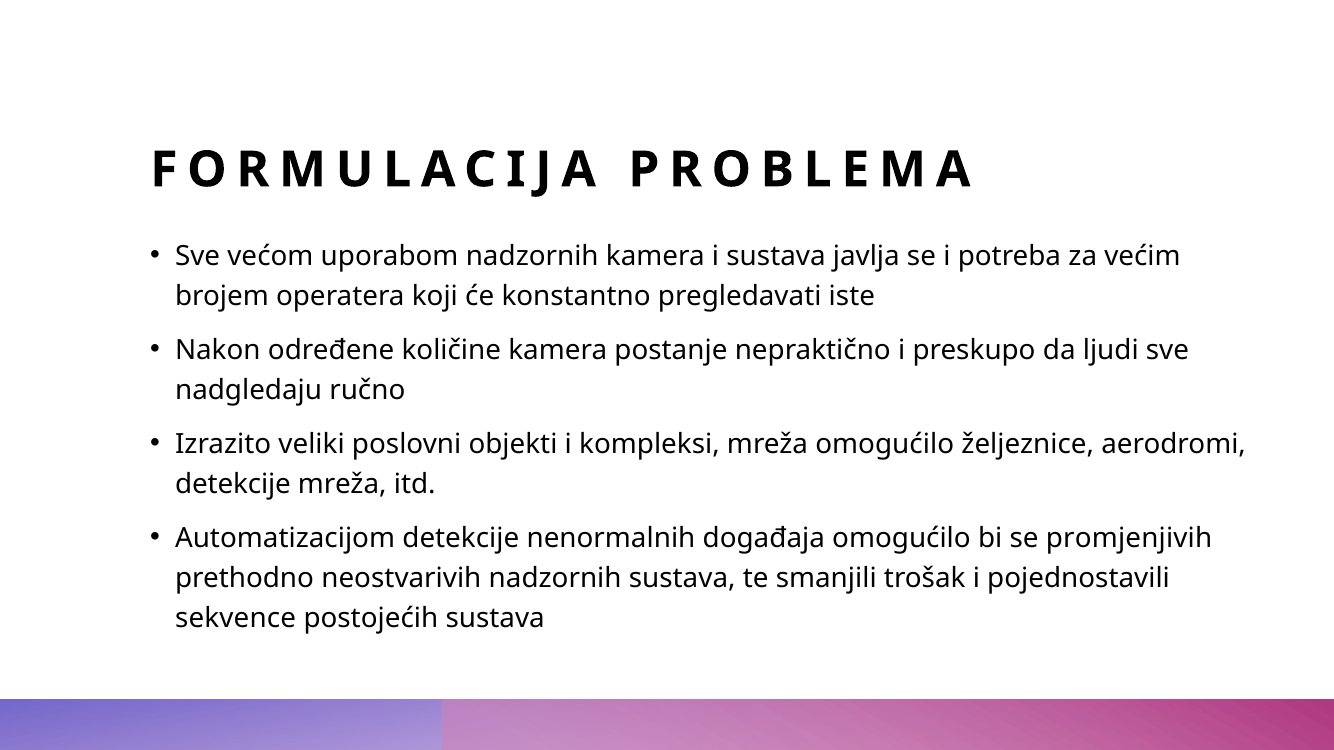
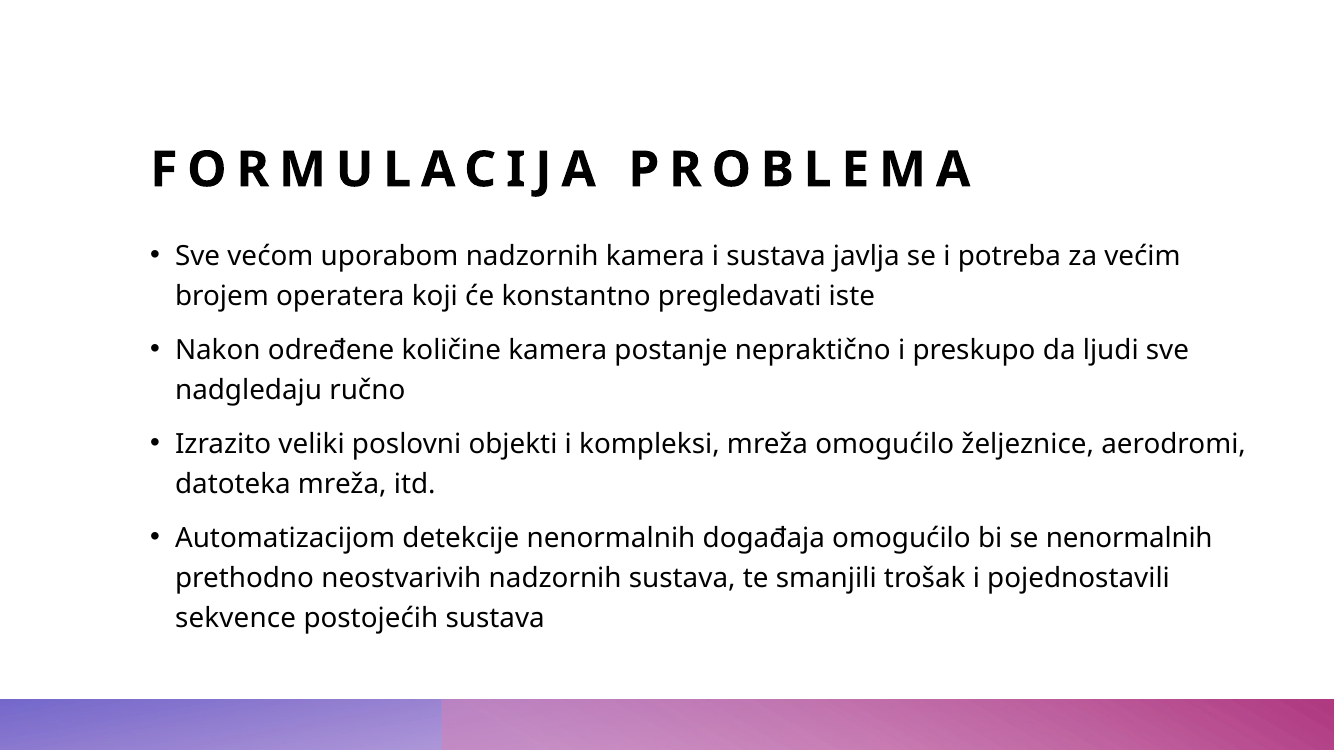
detekcije at (233, 484): detekcije -> datoteka
se promjenjivih: promjenjivih -> nenormalnih
